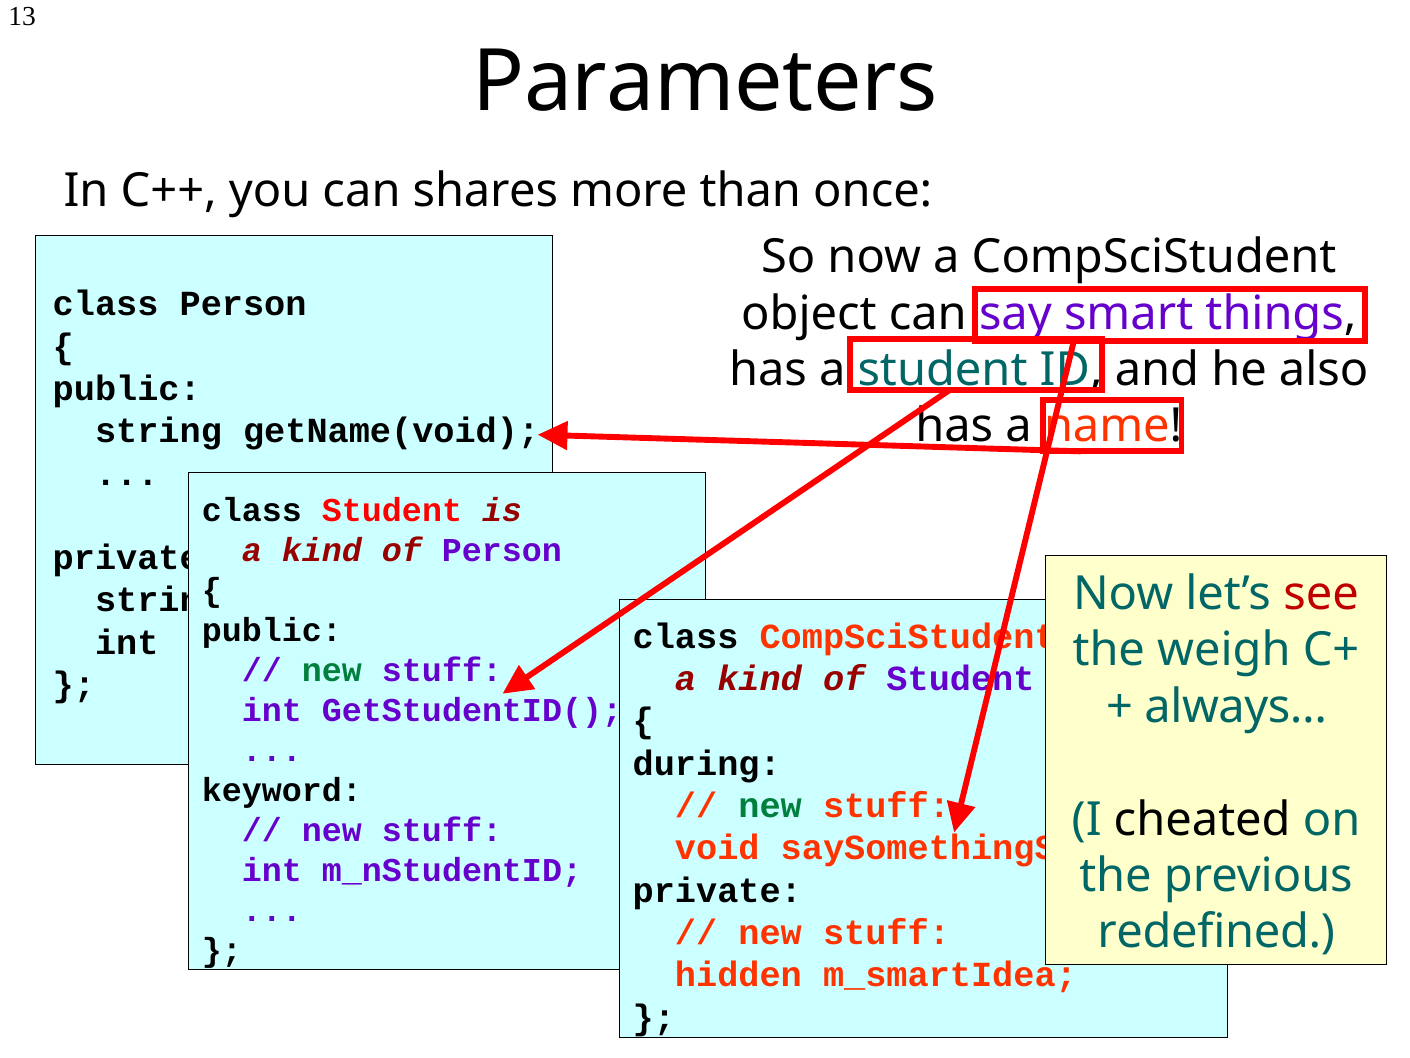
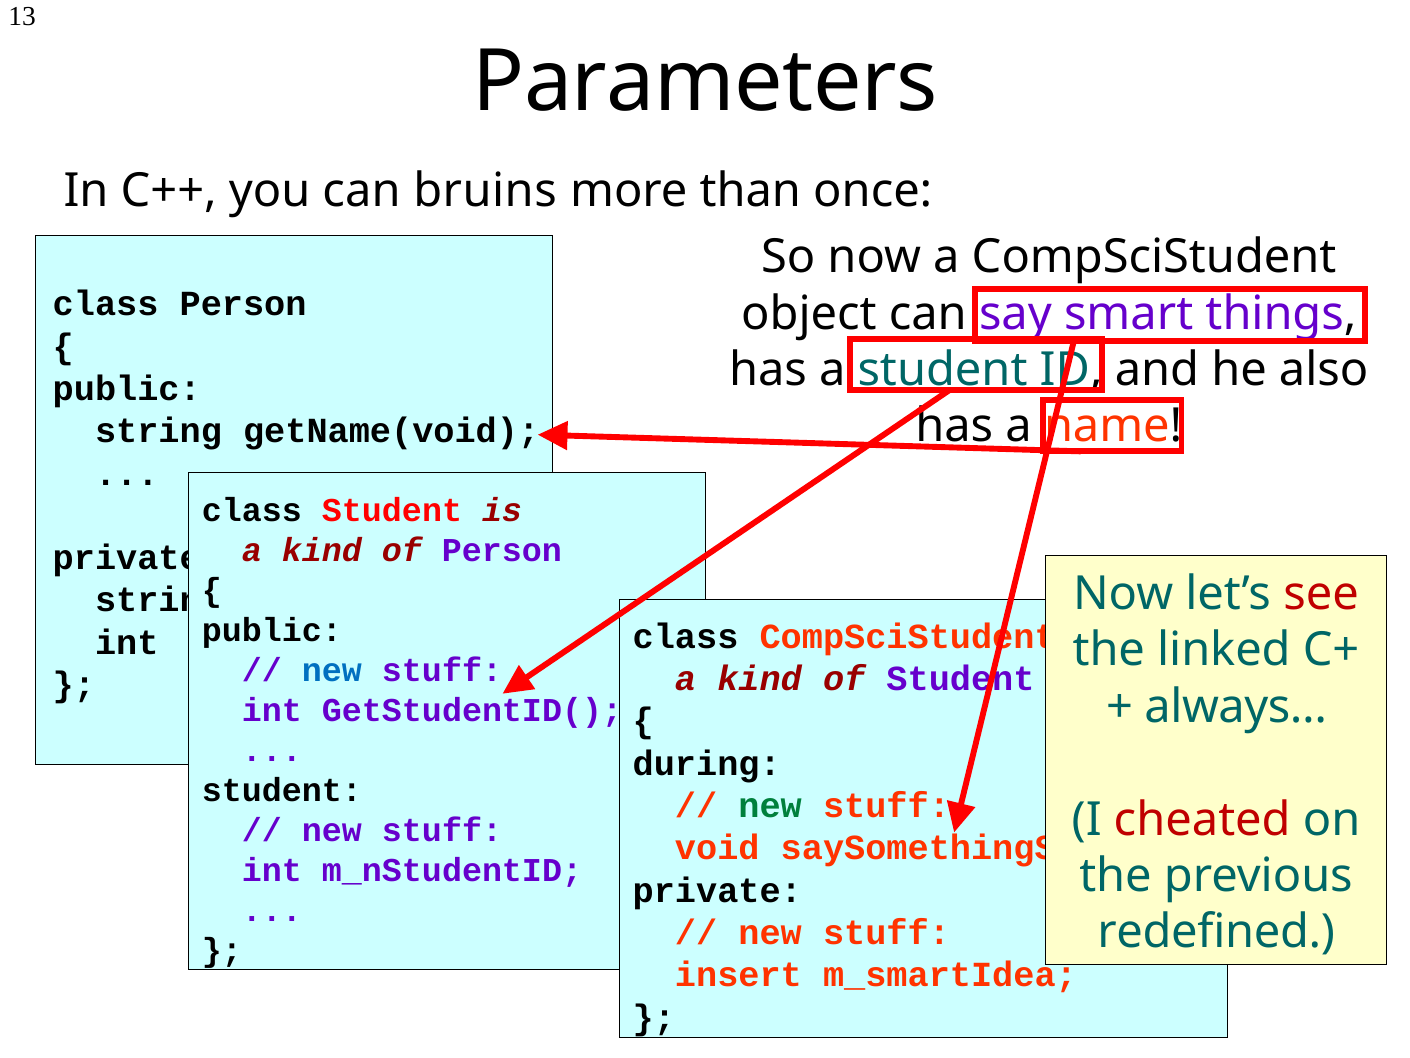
shares: shares -> bruins
weigh: weigh -> linked
new at (332, 670) colour: green -> blue
keyword at (282, 790): keyword -> student
cheated colour: black -> red
hidden: hidden -> insert
